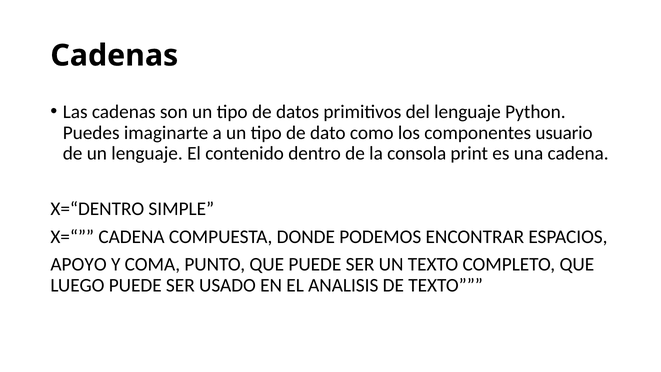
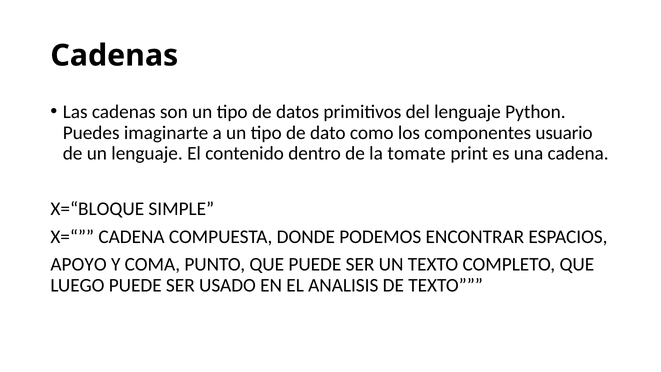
consola: consola -> tomate
X=“DENTRO: X=“DENTRO -> X=“BLOQUE
